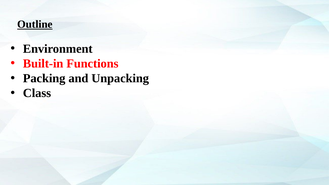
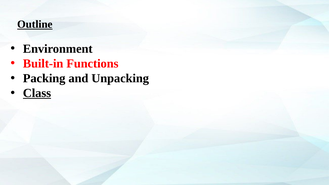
Class underline: none -> present
